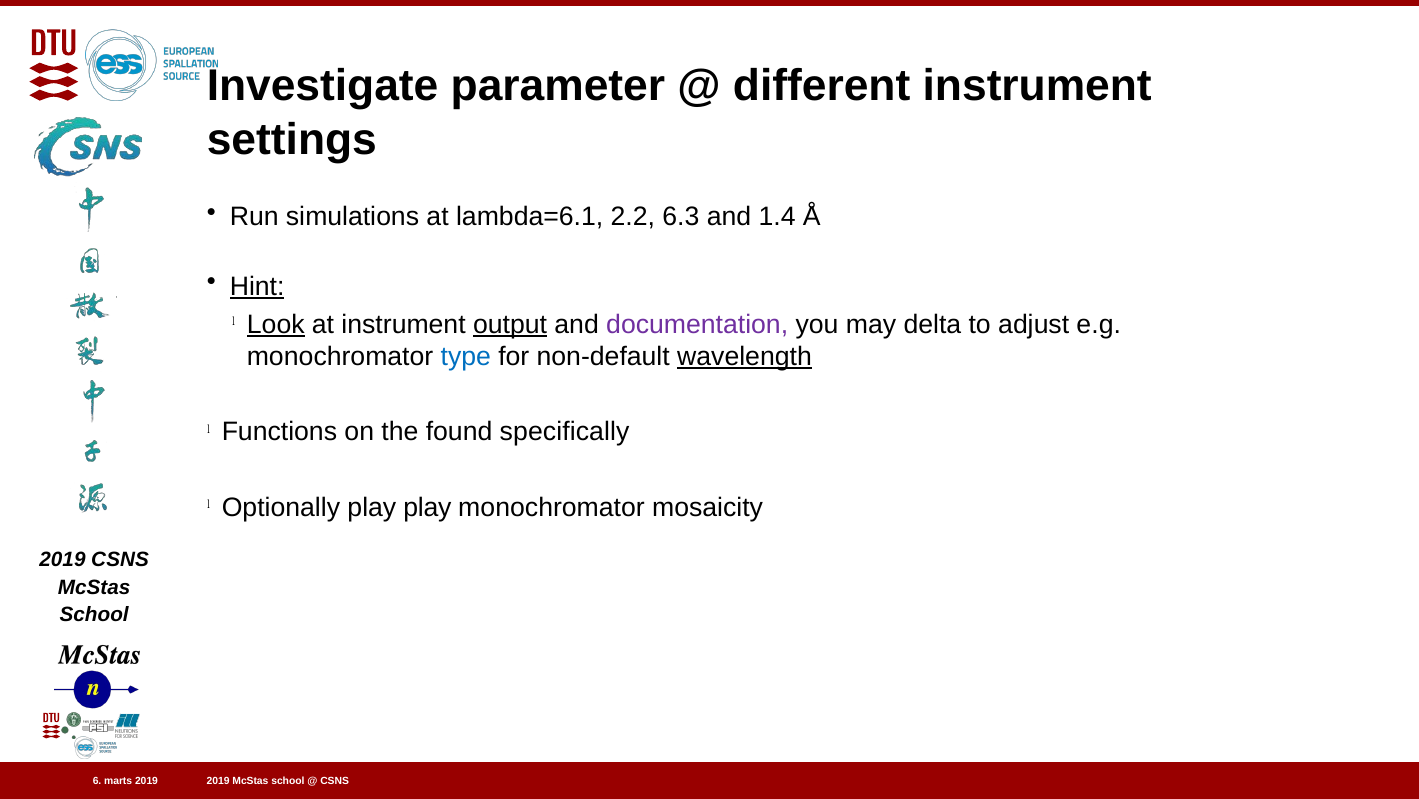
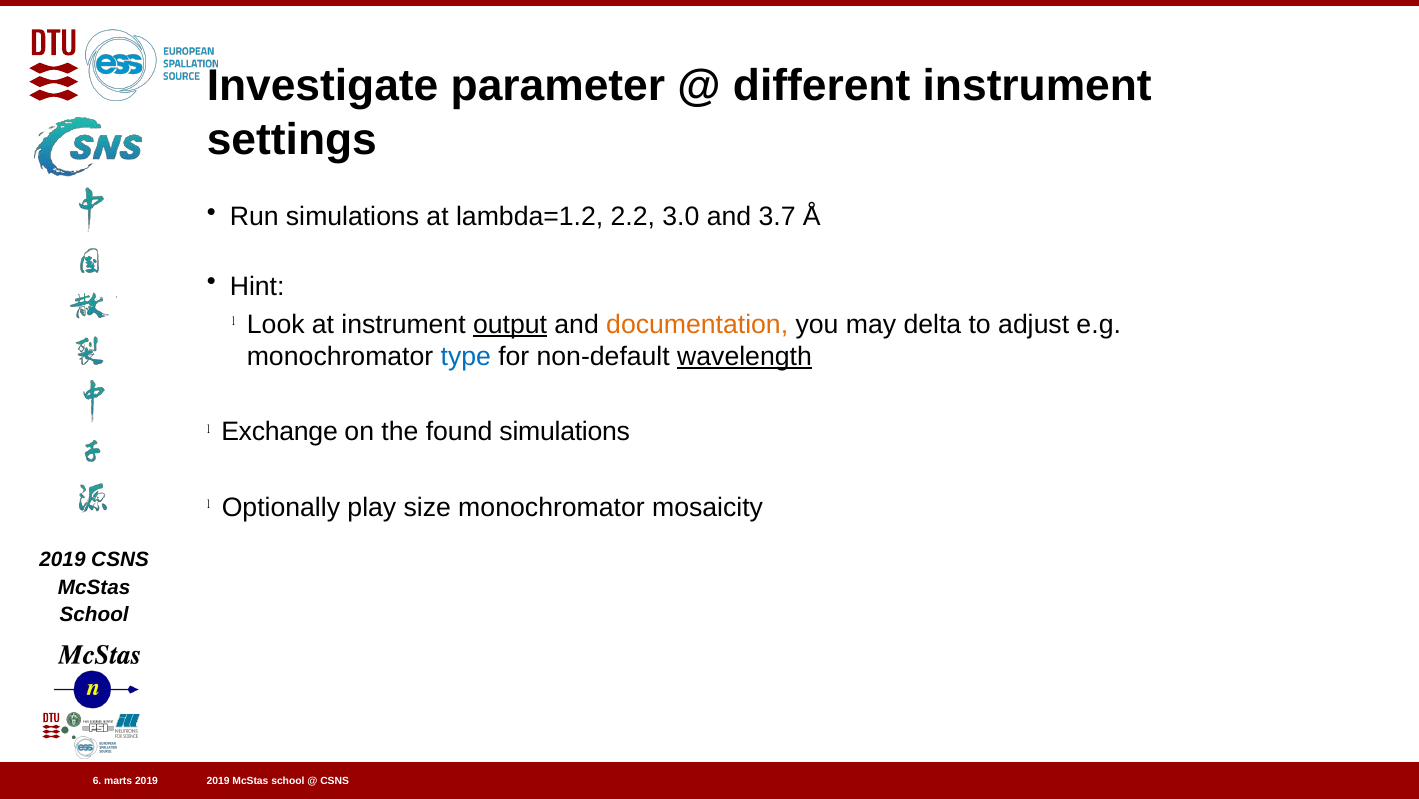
lambda=6.1: lambda=6.1 -> lambda=1.2
6.3: 6.3 -> 3.0
1.4: 1.4 -> 3.7
Hint underline: present -> none
Look underline: present -> none
documentation colour: purple -> orange
Functions: Functions -> Exchange
found specifically: specifically -> simulations
play play: play -> size
